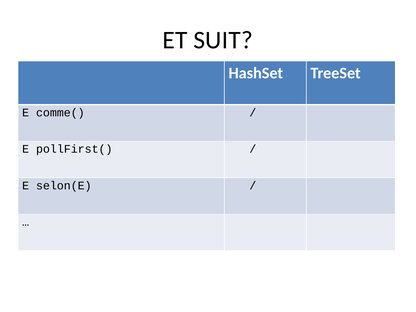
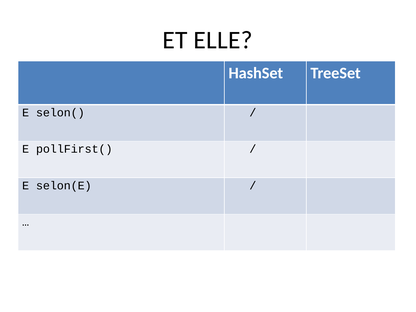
SUIT: SUIT -> ELLE
comme(: comme( -> selon(
